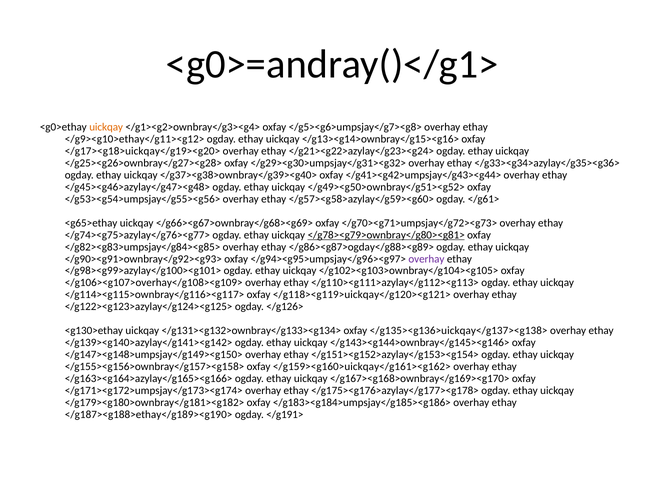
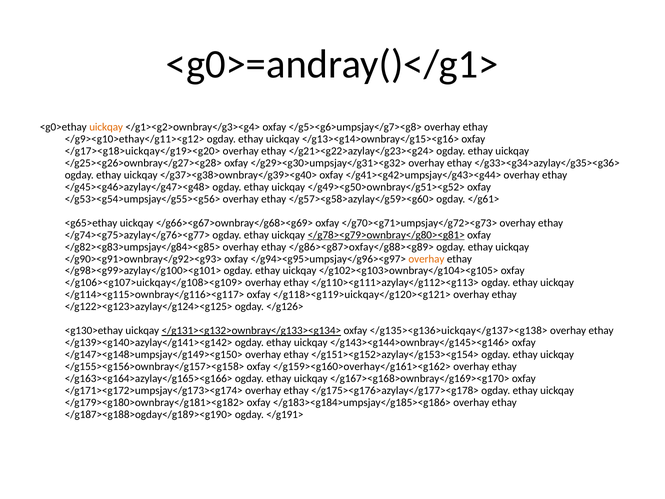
</g86><g87>ogday</g88><g89>: </g86><g87>ogday</g88><g89> -> </g86><g87>oxfay</g88><g89>
overhay at (426, 259) colour: purple -> orange
</g106><g107>overhay</g108><g109>: </g106><g107>overhay</g108><g109> -> </g106><g107>uickqay</g108><g109>
</g131><g132>ownbray</g133><g134> underline: none -> present
</g159><g160>uickqay</g161><g162>: </g159><g160>uickqay</g161><g162> -> </g159><g160>overhay</g161><g162>
</g187><g188>ethay</g189><g190>: </g187><g188>ethay</g189><g190> -> </g187><g188>ogday</g189><g190>
